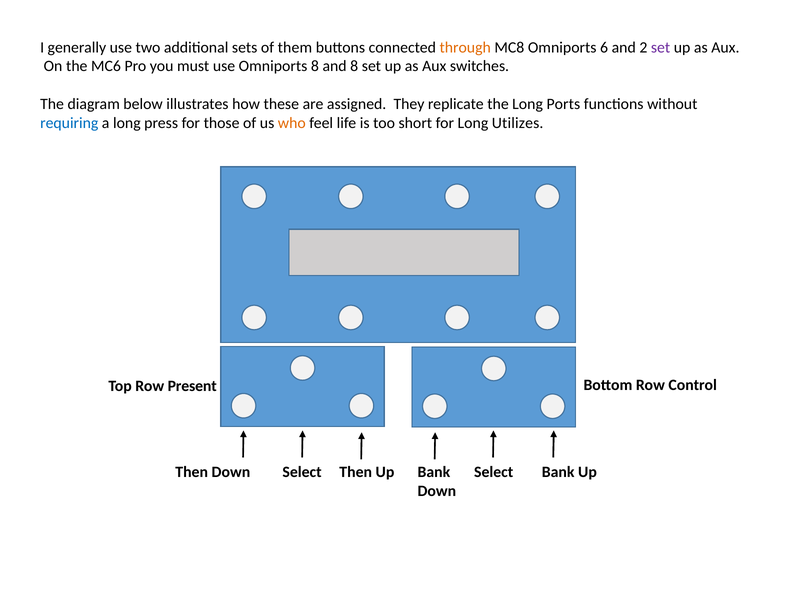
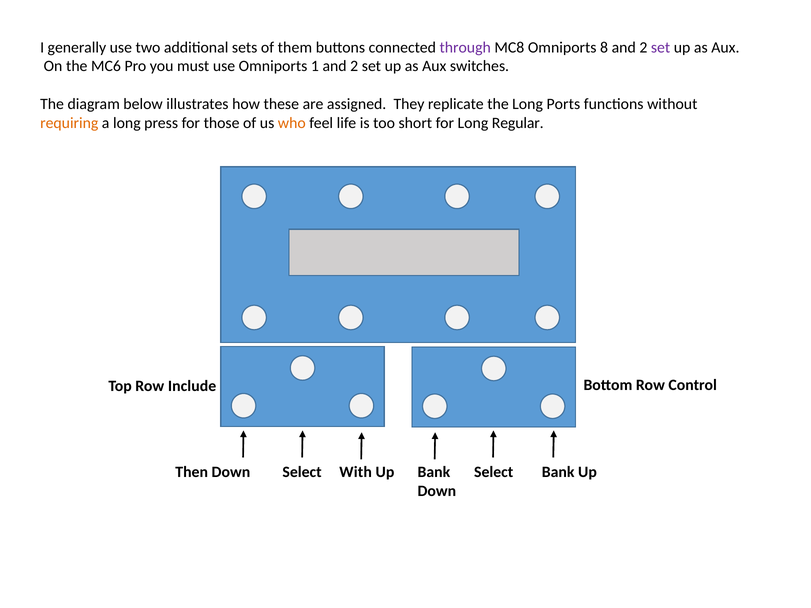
through colour: orange -> purple
6: 6 -> 8
Omniports 8: 8 -> 1
8 at (354, 66): 8 -> 2
requiring colour: blue -> orange
Utilizes: Utilizes -> Regular
Present: Present -> Include
Down Then: Then -> With
